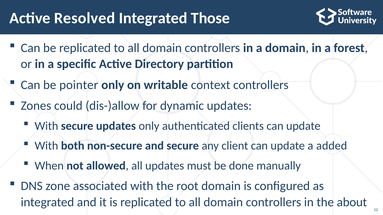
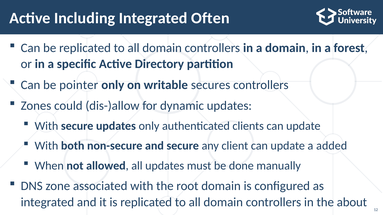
Resolved: Resolved -> Including
Those: Those -> Often
context: context -> secures
